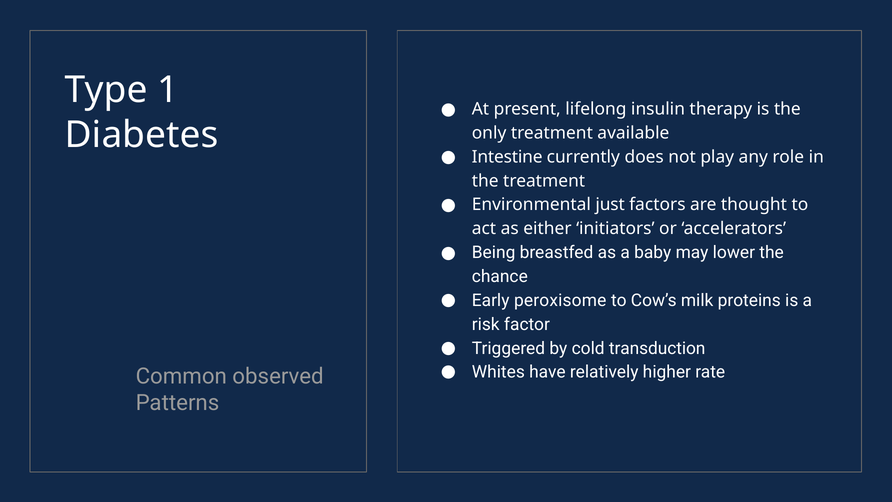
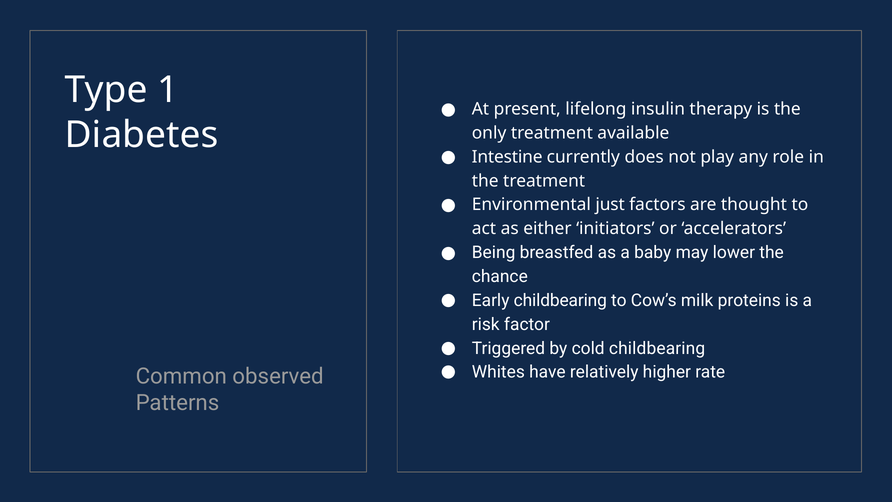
Early peroxisome: peroxisome -> childbearing
cold transduction: transduction -> childbearing
